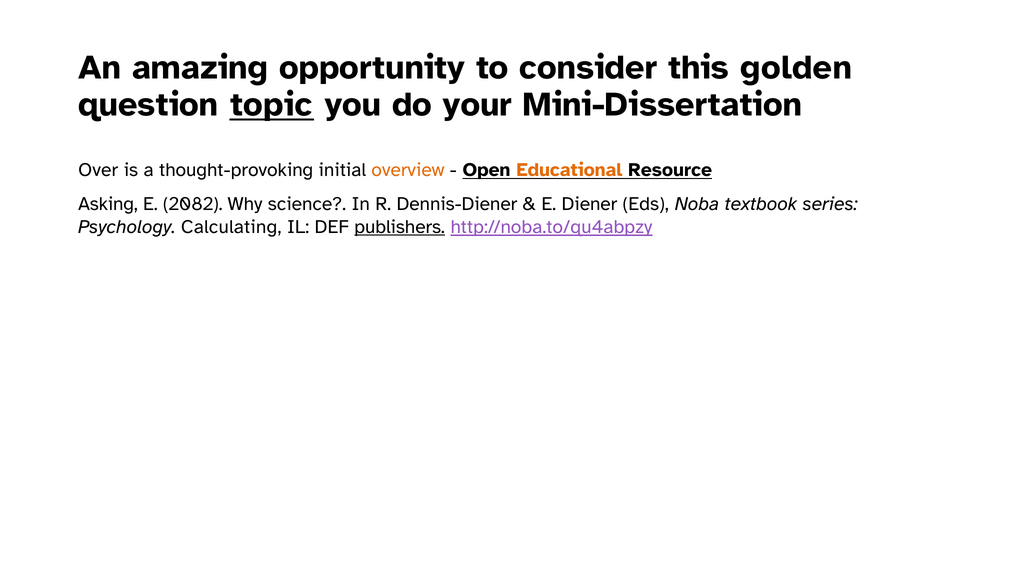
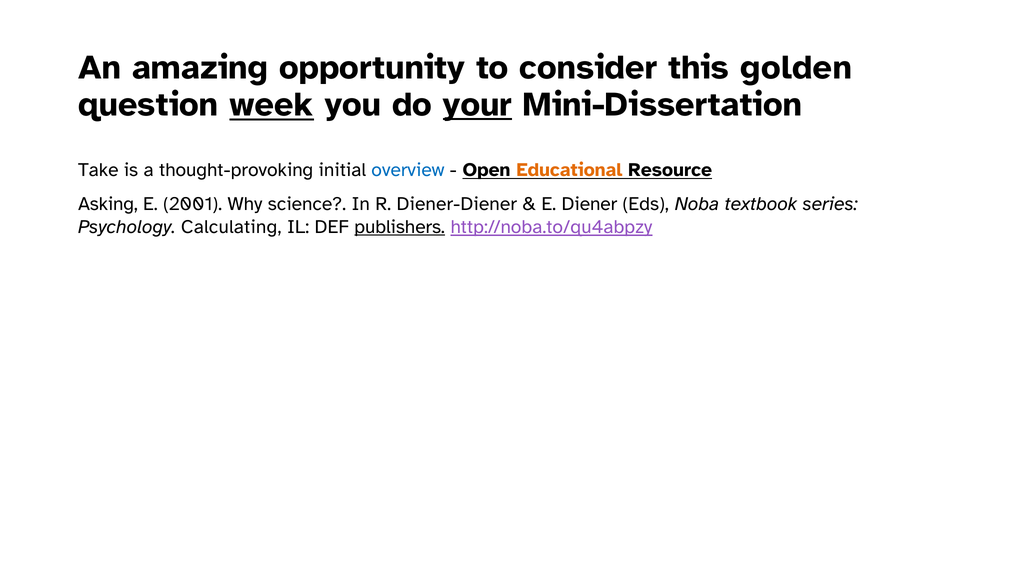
topic: topic -> week
your underline: none -> present
Over: Over -> Take
overview colour: orange -> blue
2082: 2082 -> 2001
Dennis-Diener: Dennis-Diener -> Diener-Diener
